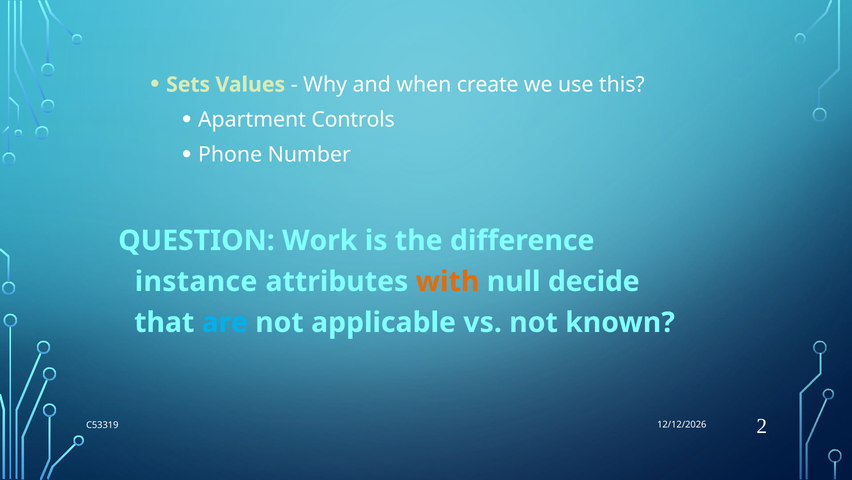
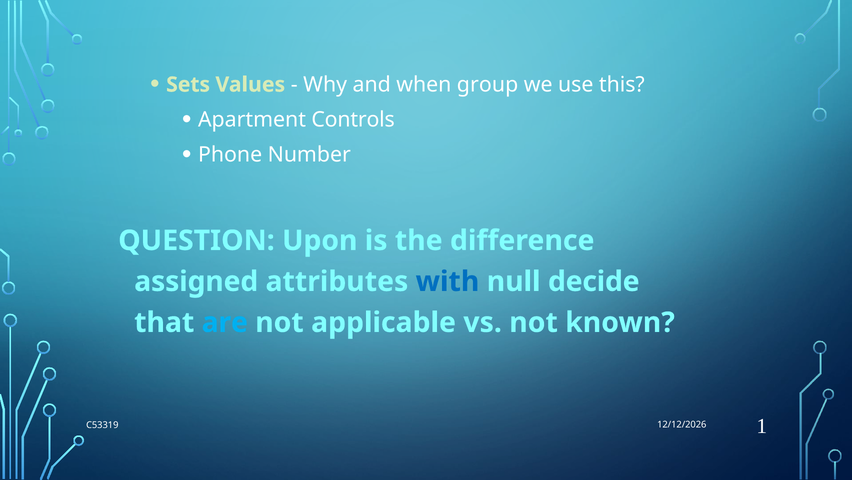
create: create -> group
Work: Work -> Upon
instance: instance -> assigned
with colour: orange -> blue
2: 2 -> 1
